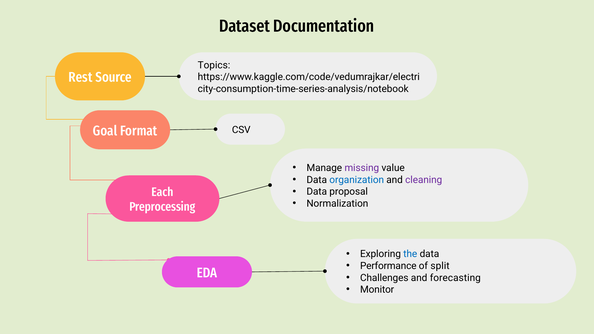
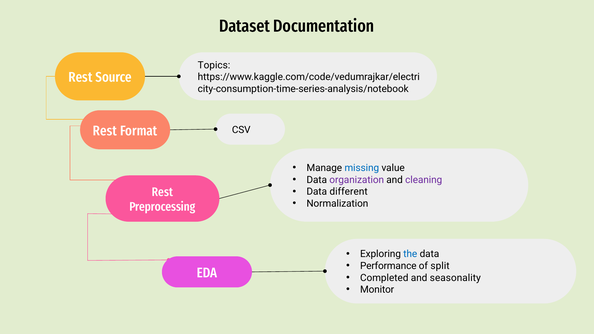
Goal at (105, 131): Goal -> Rest
missing colour: purple -> blue
organization colour: blue -> purple
proposal: proposal -> different
Each at (162, 192): Each -> Rest
Challenges: Challenges -> Completed
forecasting: forecasting -> seasonality
